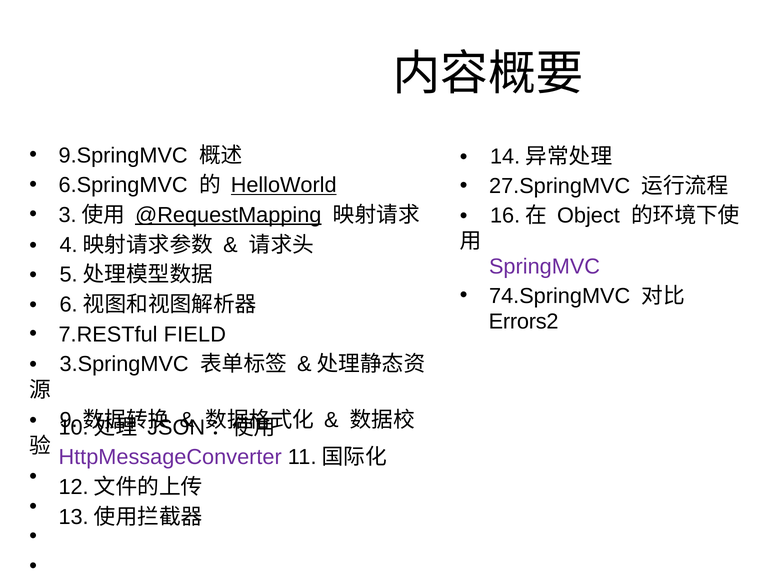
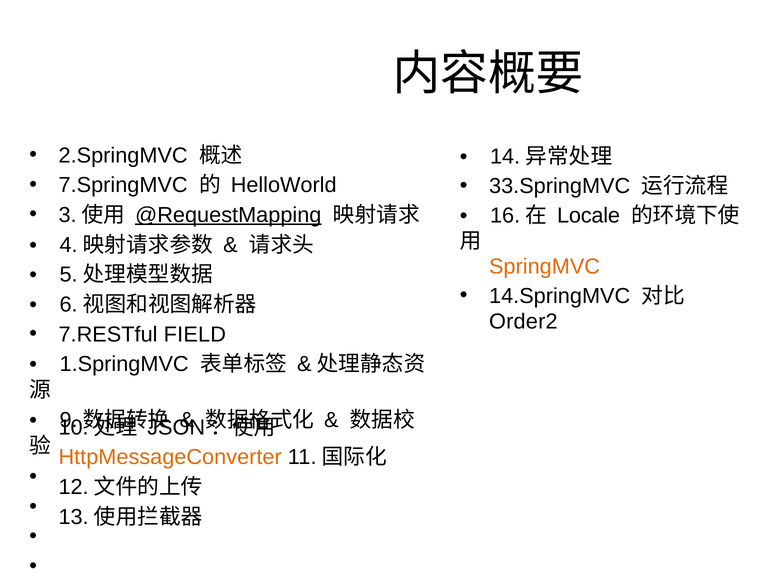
9.SpringMVC: 9.SpringMVC -> 2.SpringMVC
6.SpringMVC: 6.SpringMVC -> 7.SpringMVC
HelloWorld underline: present -> none
27.SpringMVC: 27.SpringMVC -> 33.SpringMVC
Object: Object -> Locale
SpringMVC colour: purple -> orange
74.SpringMVC: 74.SpringMVC -> 14.SpringMVC
Errors2: Errors2 -> Order2
3.SpringMVC: 3.SpringMVC -> 1.SpringMVC
HttpMessageConverter colour: purple -> orange
